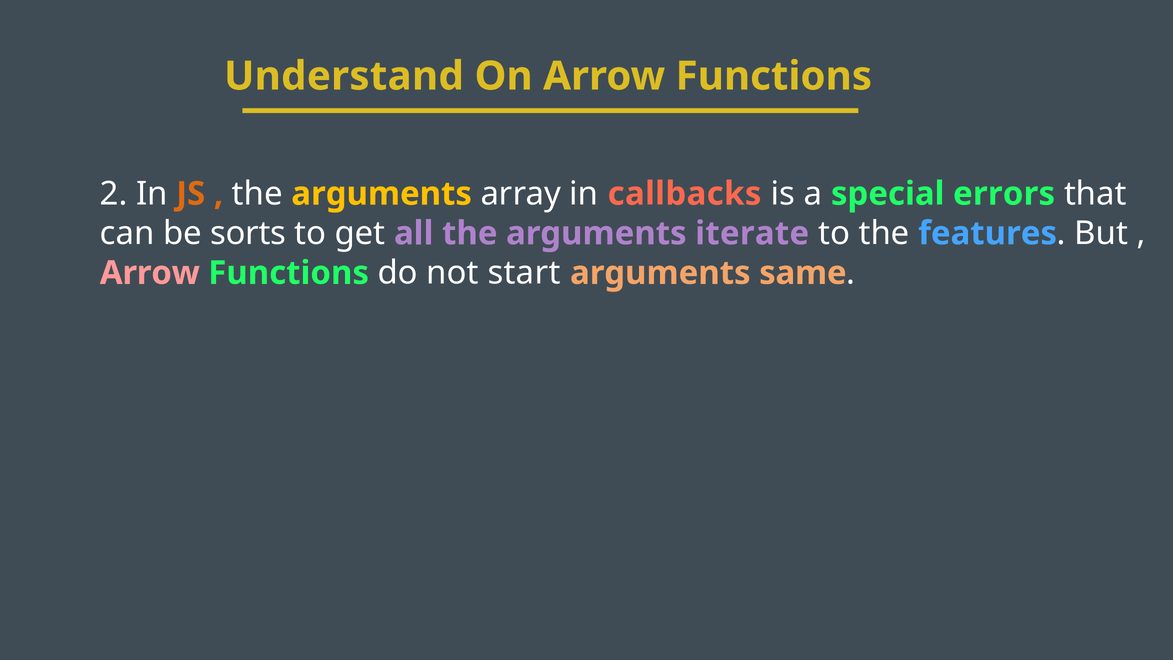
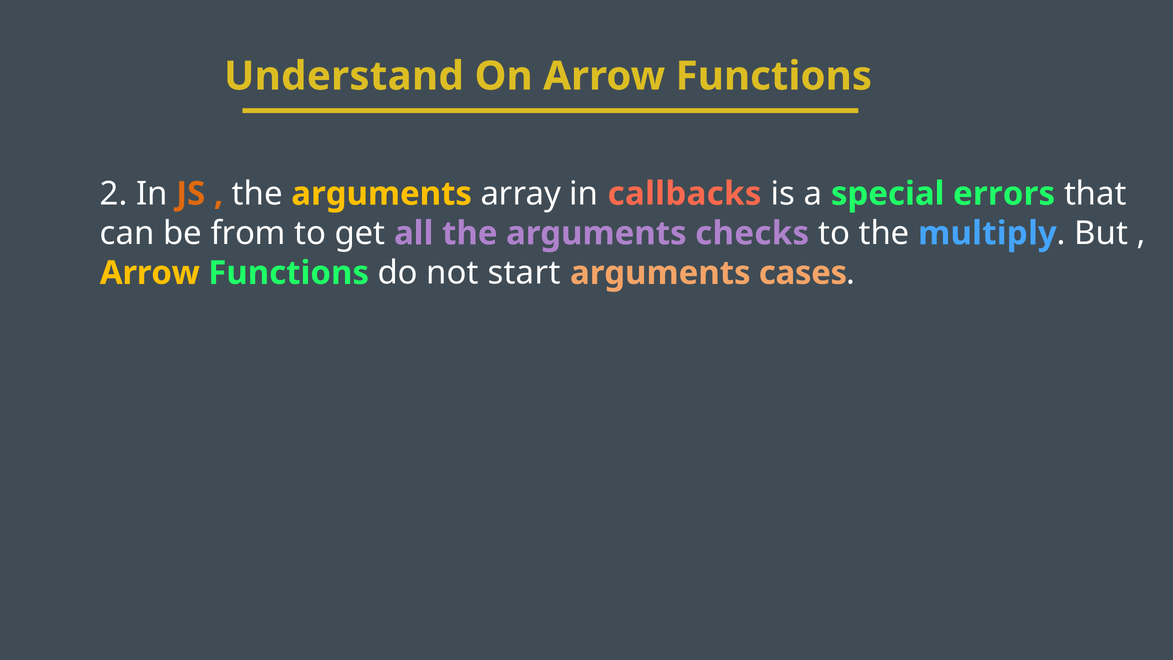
sorts: sorts -> from
iterate: iterate -> checks
features: features -> multiply
Arrow at (150, 273) colour: pink -> yellow
same: same -> cases
